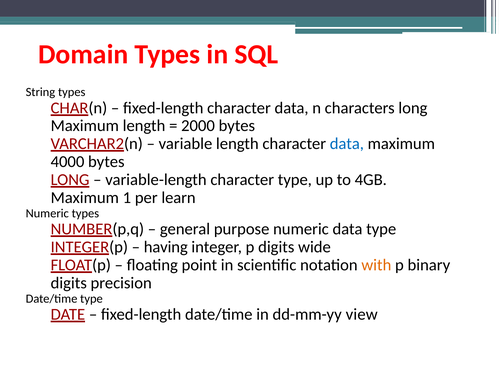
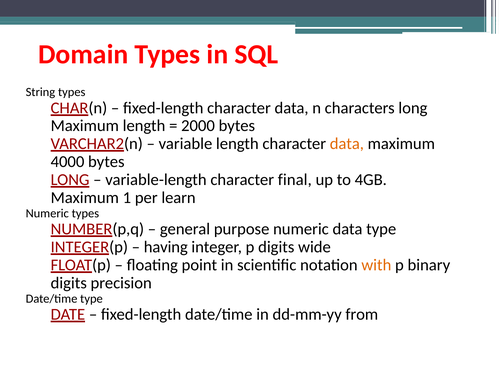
data at (347, 144) colour: blue -> orange
character type: type -> final
view: view -> from
